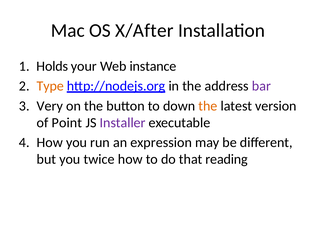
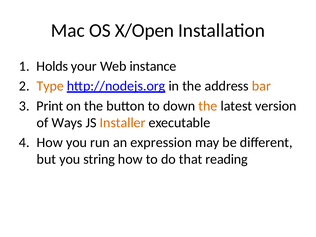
X/After: X/After -> X/Open
bar colour: purple -> orange
Very: Very -> Print
Point: Point -> Ways
Installer colour: purple -> orange
twice: twice -> string
